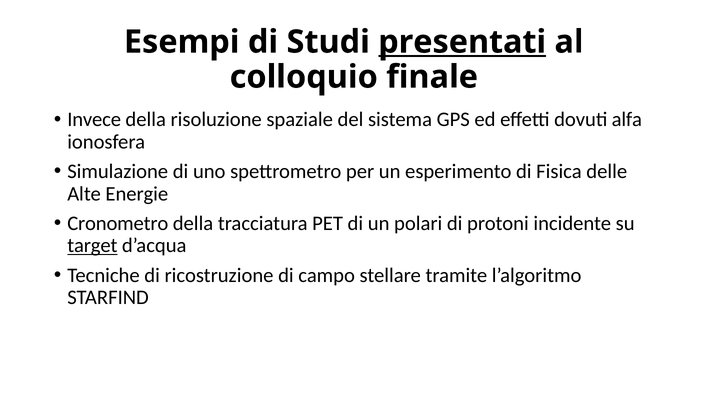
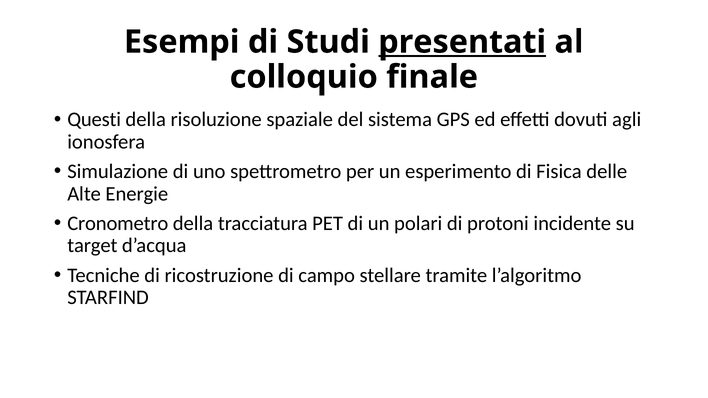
Invece: Invece -> Questi
alfa: alfa -> agli
target underline: present -> none
